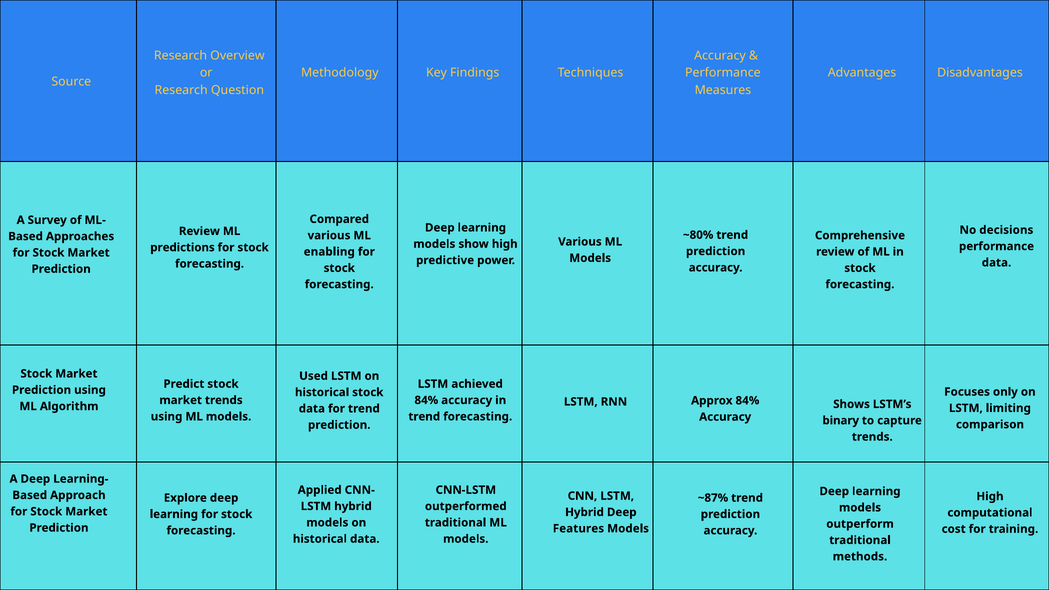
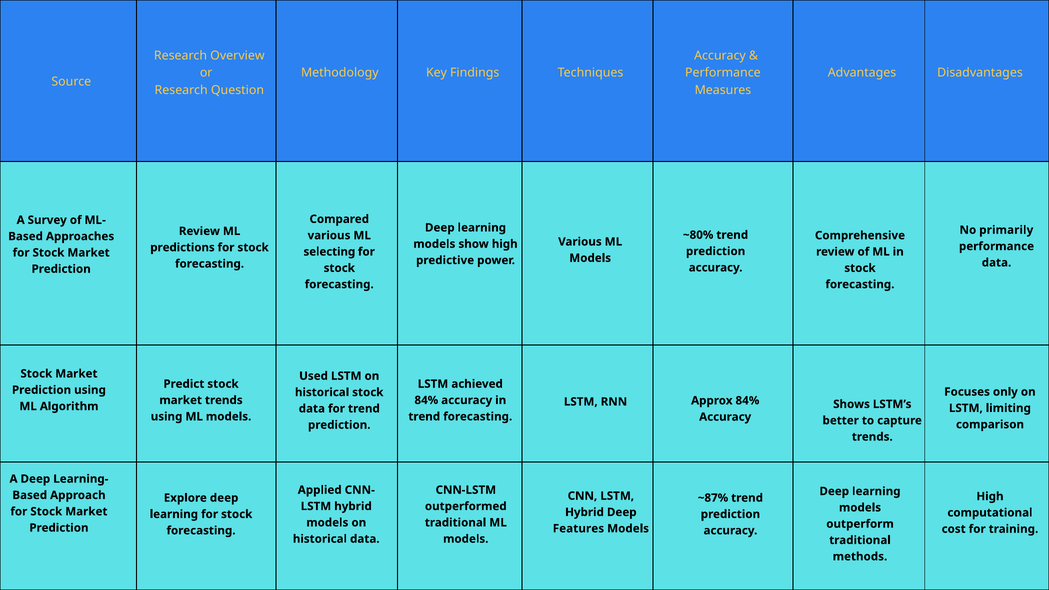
decisions: decisions -> primarily
enabling: enabling -> selecting
binary: binary -> better
